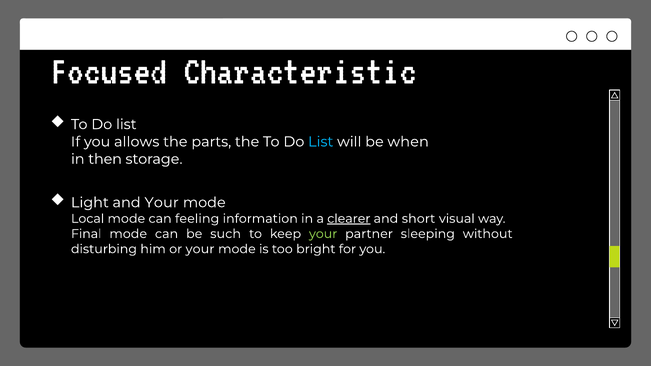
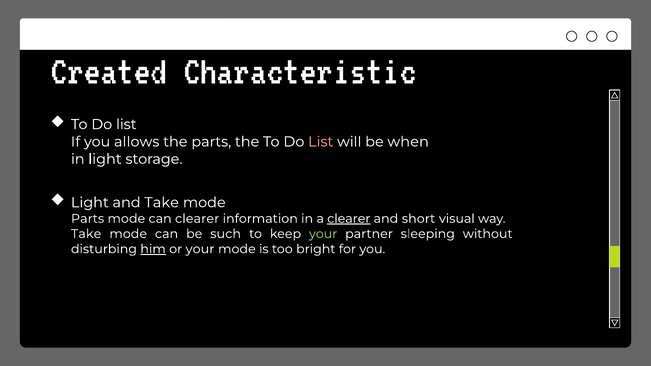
Focused: Focused -> Created
List at (321, 142) colour: light blue -> pink
in then: then -> light
and Your: Your -> Take
Local at (88, 219): Local -> Parts
can feeling: feeling -> clearer
Final at (86, 234): Final -> Take
him underline: none -> present
